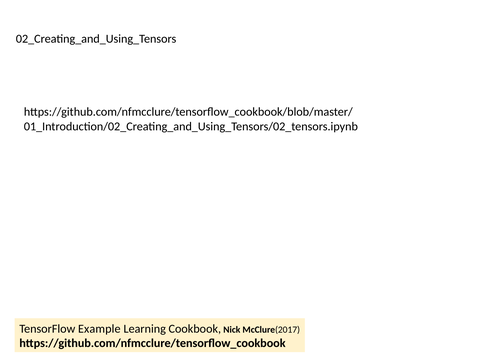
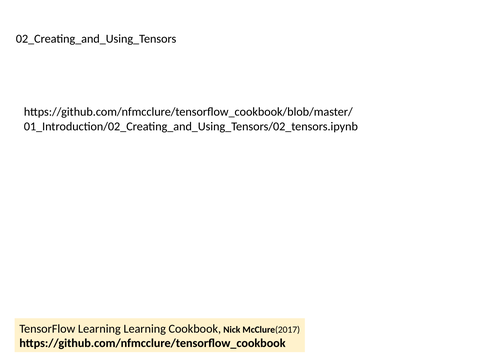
TensorFlow Example: Example -> Learning
